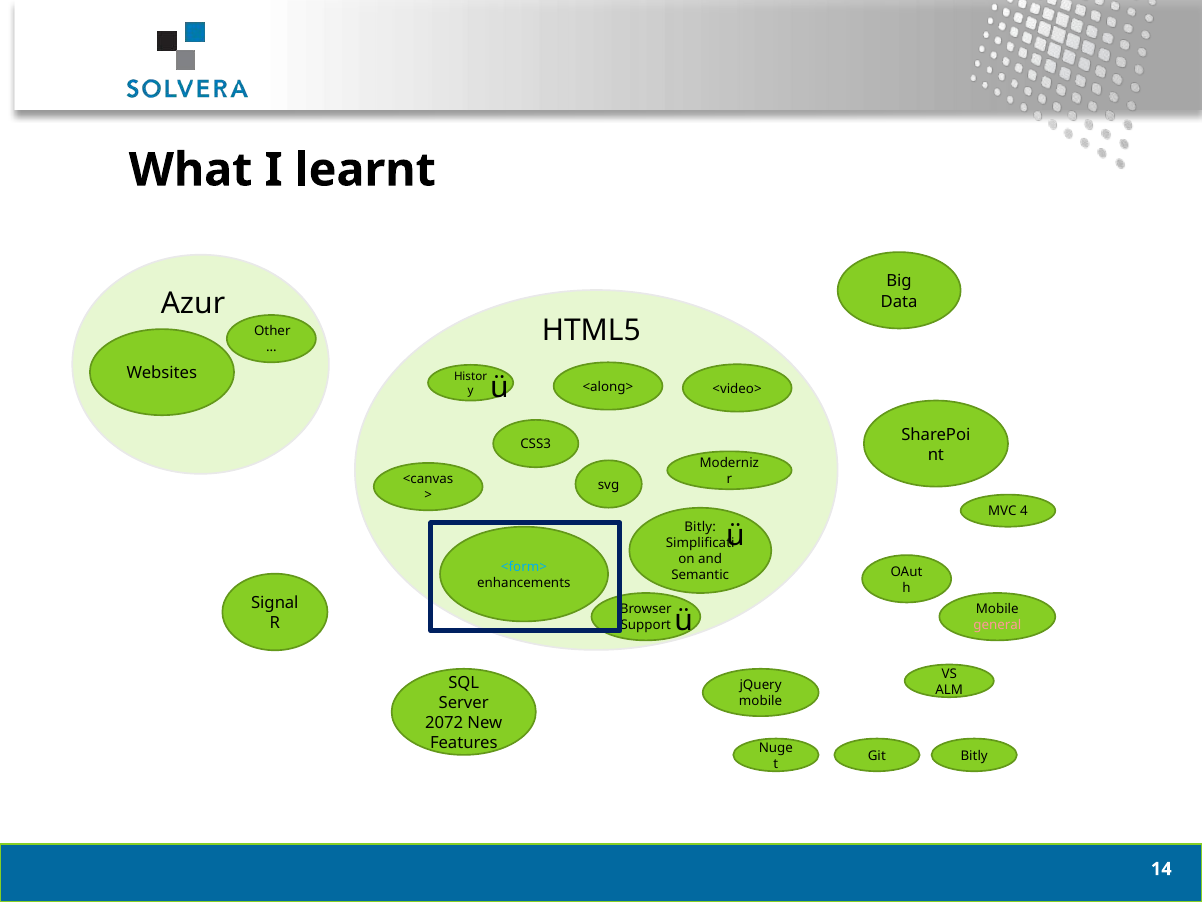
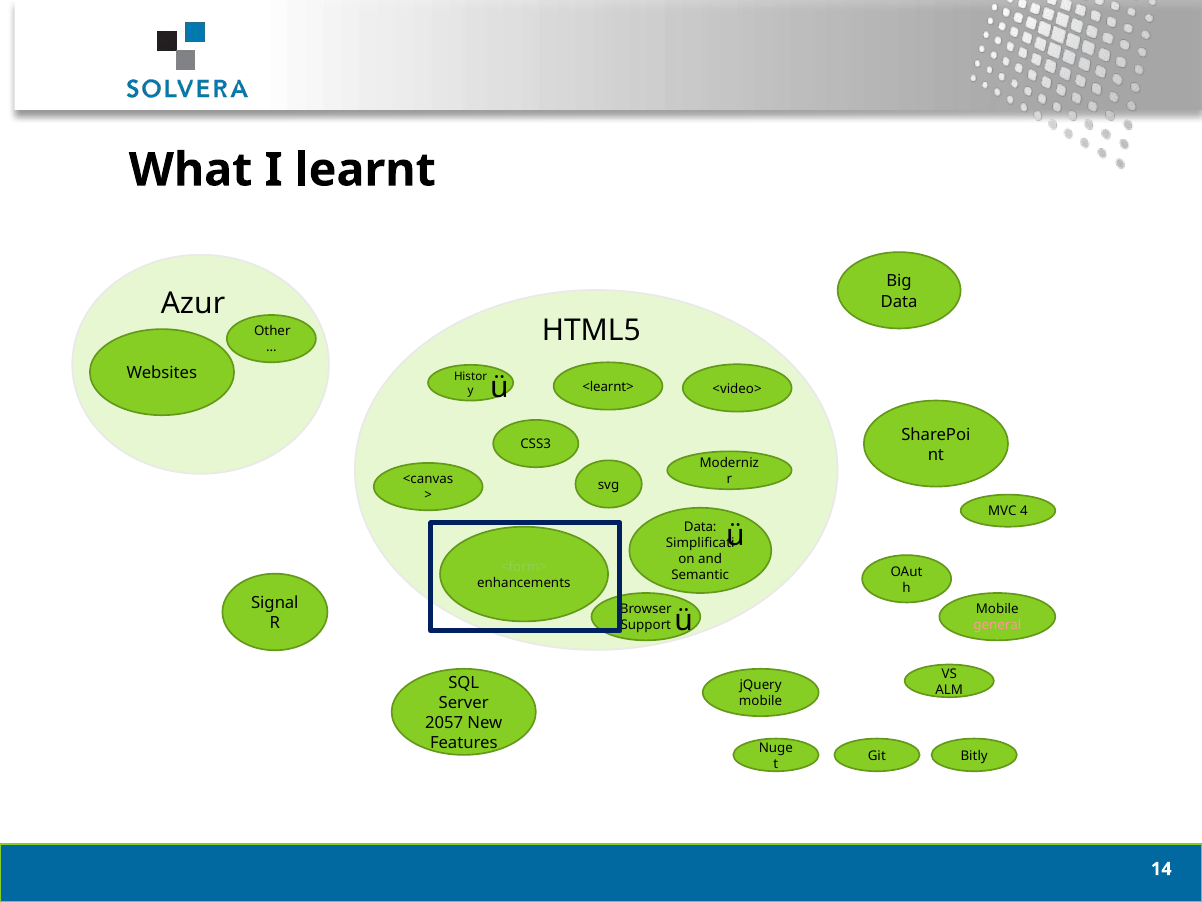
<along>: <along> -> <learnt>
Bitly at (700, 527): Bitly -> Data
<form> colour: light blue -> light green
2072: 2072 -> 2057
